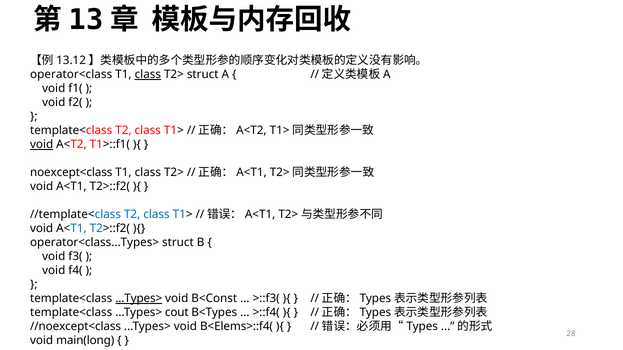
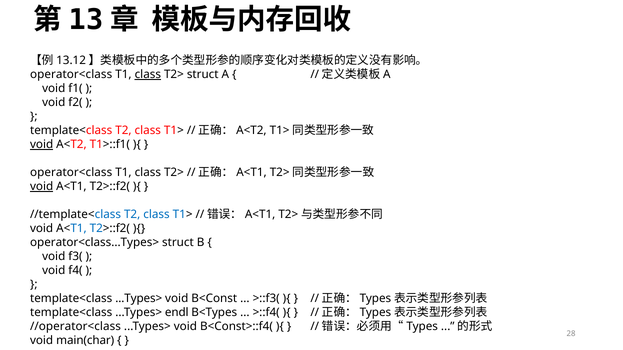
noexcept<class at (71, 173): noexcept<class -> operator<class
void at (42, 187) underline: none -> present
...Types> at (139, 299) underline: present -> none
cout: cout -> endl
//noexcept<class: //noexcept<class -> //operator<class
B<Elems>::f4(: B<Elems>::f4( -> B<Const>::f4(
main(long: main(long -> main(char
